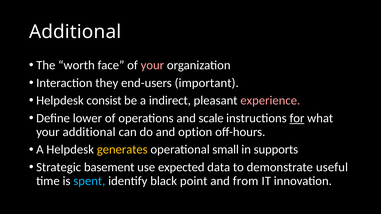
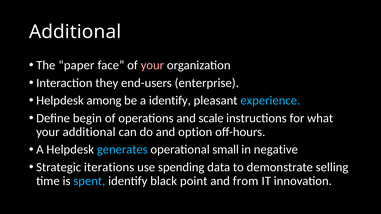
worth: worth -> paper
important: important -> enterprise
consist: consist -> among
a indirect: indirect -> identify
experience colour: pink -> light blue
lower: lower -> begin
for underline: present -> none
generates colour: yellow -> light blue
supports: supports -> negative
basement: basement -> iterations
expected: expected -> spending
useful: useful -> selling
